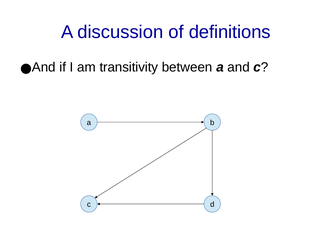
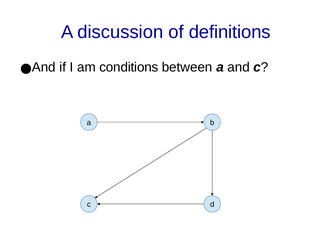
transitivity: transitivity -> conditions
